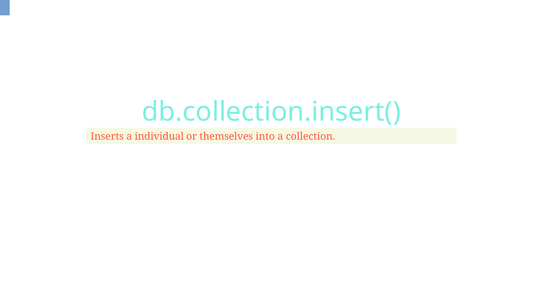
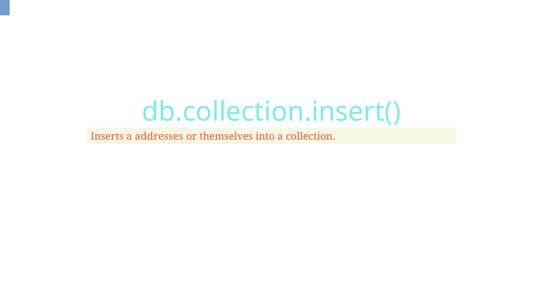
individual: individual -> addresses
